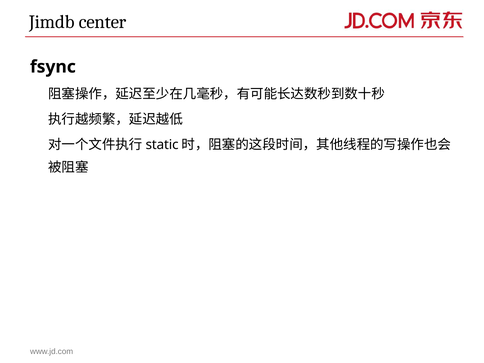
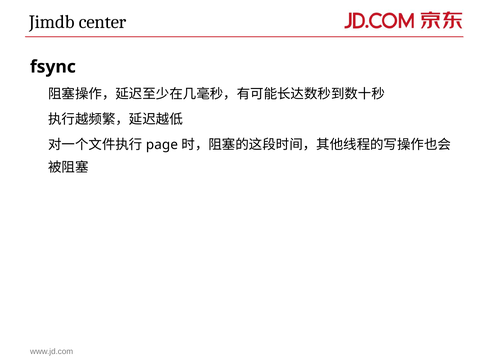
static: static -> page
